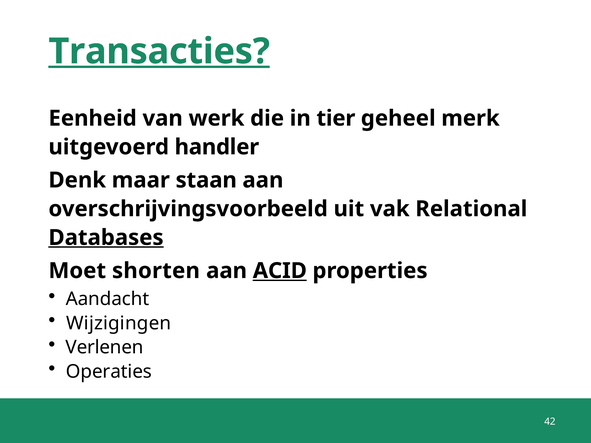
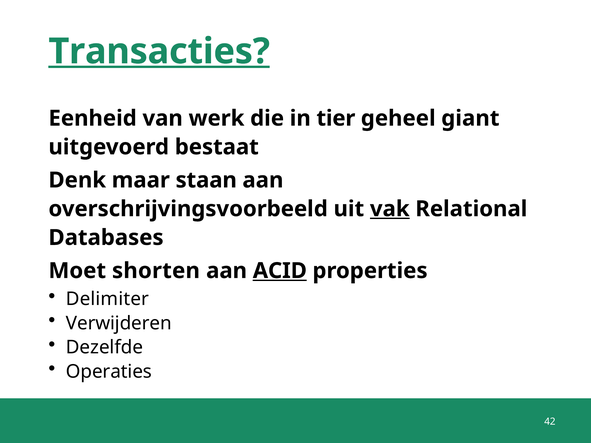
merk: merk -> giant
handler: handler -> bestaat
vak underline: none -> present
Databases underline: present -> none
Aandacht: Aandacht -> Delimiter
Wijzigingen: Wijzigingen -> Verwijderen
Verlenen: Verlenen -> Dezelfde
